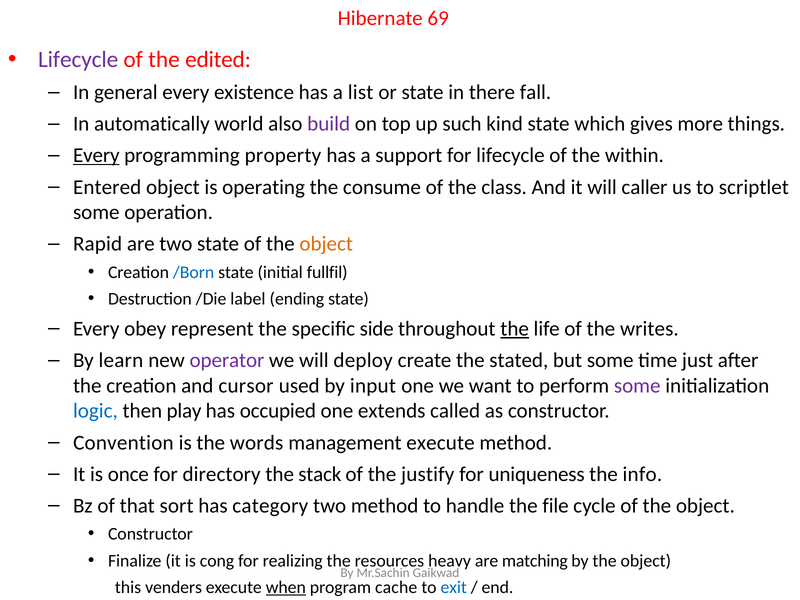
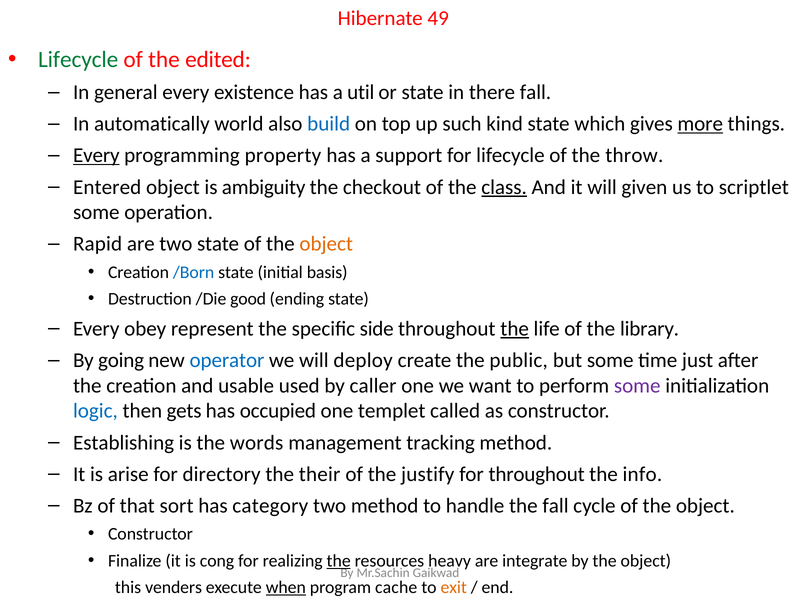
69: 69 -> 49
Lifecycle at (78, 60) colour: purple -> green
list: list -> util
build colour: purple -> blue
more underline: none -> present
within: within -> throw
operating: operating -> ambiguity
consume: consume -> checkout
class underline: none -> present
caller: caller -> given
fullfil: fullfil -> basis
label: label -> good
writes: writes -> library
learn: learn -> going
operator colour: purple -> blue
stated: stated -> public
cursor: cursor -> usable
input: input -> caller
play: play -> gets
extends: extends -> templet
Convention: Convention -> Establishing
management execute: execute -> tracking
once: once -> arise
stack: stack -> their
for uniqueness: uniqueness -> throughout
the file: file -> fall
the at (339, 561) underline: none -> present
matching: matching -> integrate
exit colour: blue -> orange
